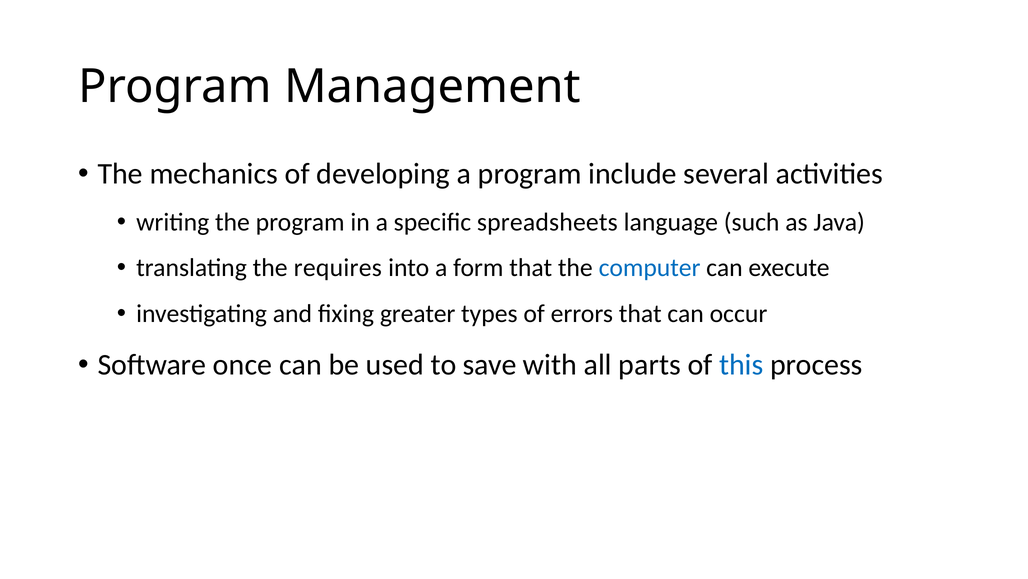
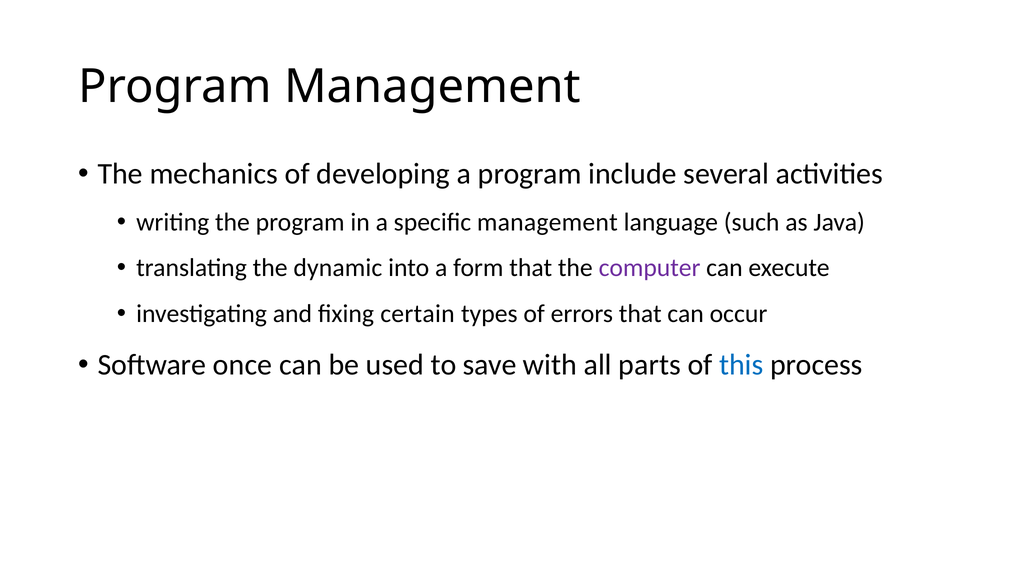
specific spreadsheets: spreadsheets -> management
requires: requires -> dynamic
computer colour: blue -> purple
greater: greater -> certain
